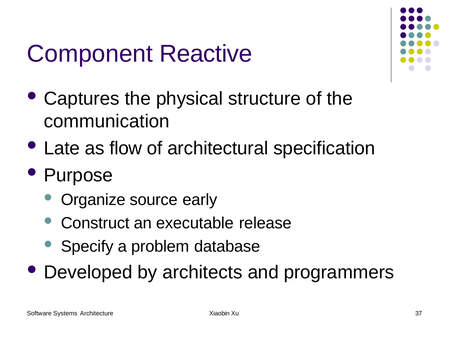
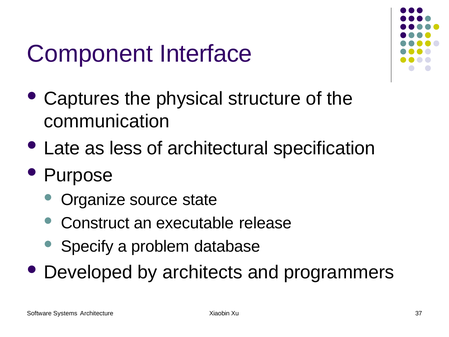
Reactive: Reactive -> Interface
flow: flow -> less
early: early -> state
